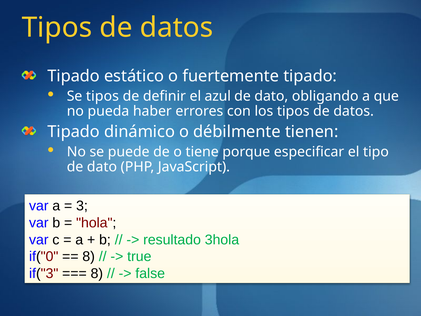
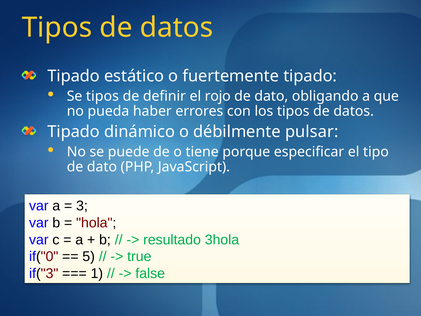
azul: azul -> rojo
tienen: tienen -> pulsar
8 at (89, 256): 8 -> 5
8 at (97, 273): 8 -> 1
